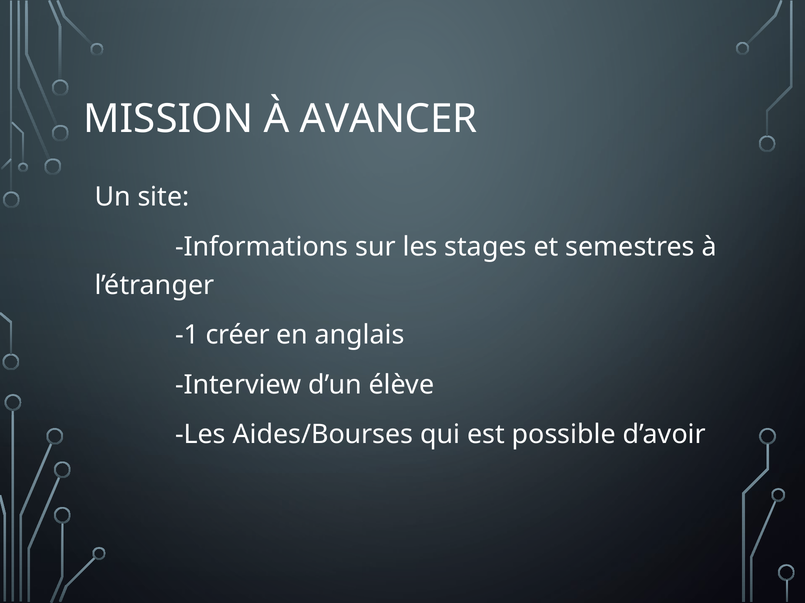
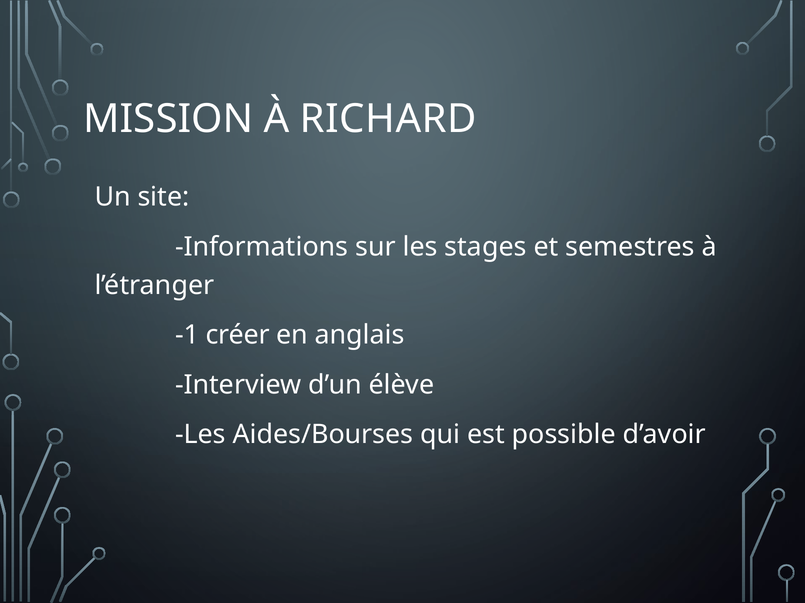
AVANCER: AVANCER -> RICHARD
